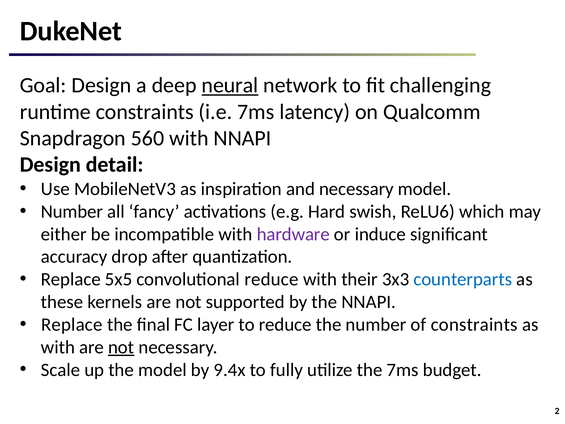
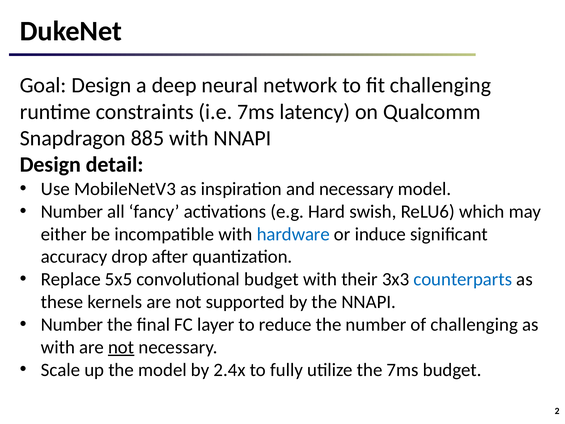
neural underline: present -> none
560: 560 -> 885
hardware colour: purple -> blue
convolutional reduce: reduce -> budget
Replace at (72, 324): Replace -> Number
of constraints: constraints -> challenging
9.4x: 9.4x -> 2.4x
